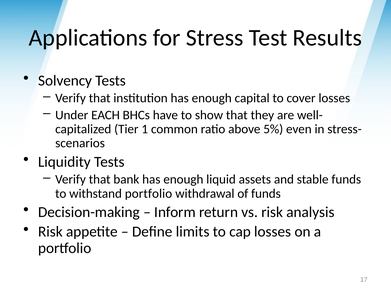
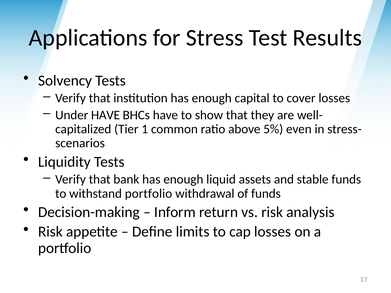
Under EACH: EACH -> HAVE
